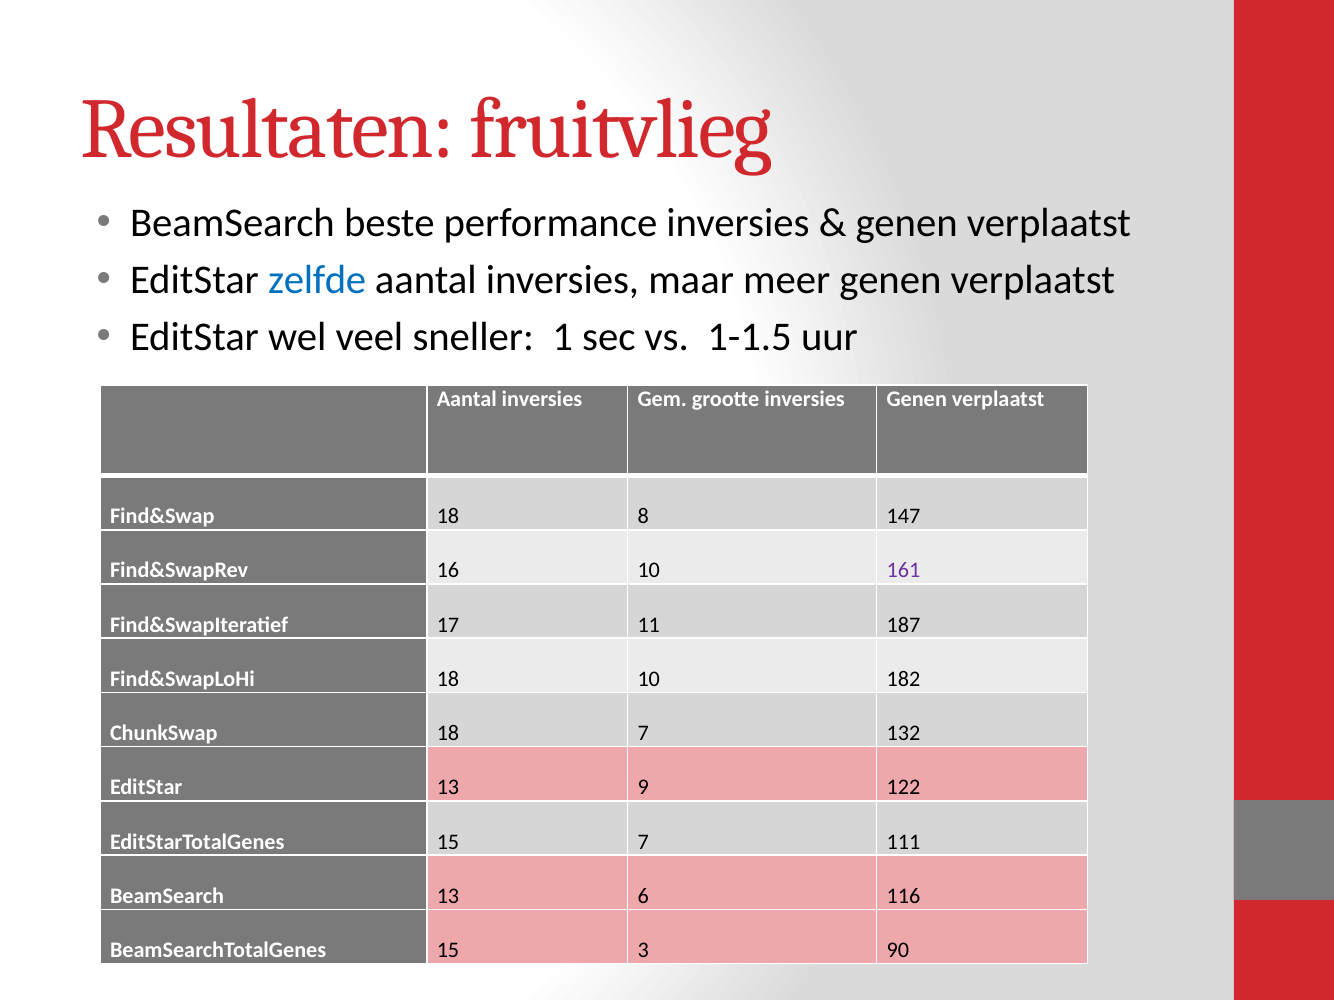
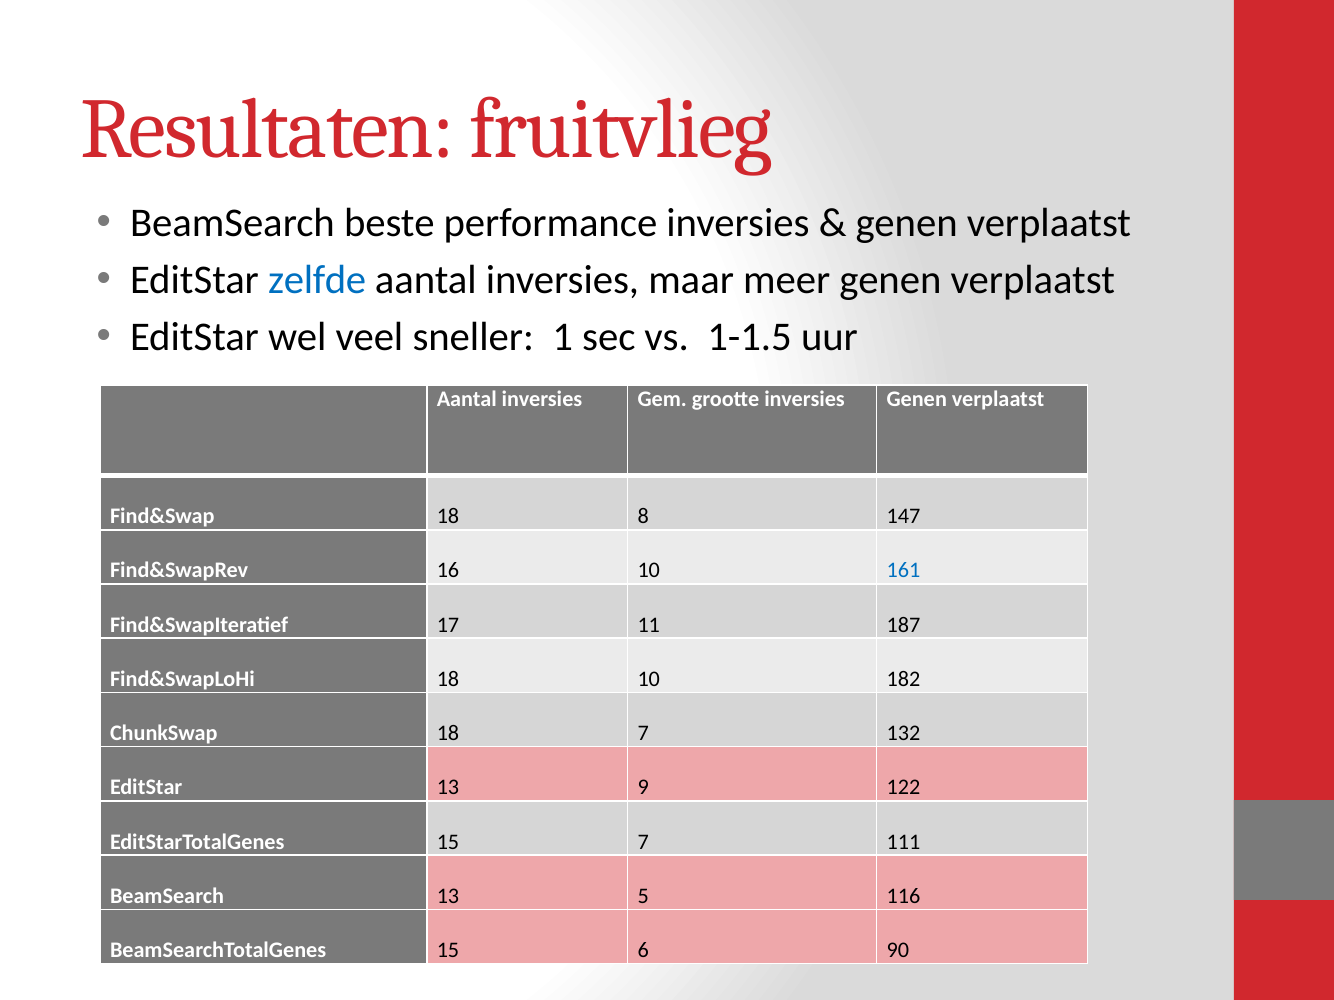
161 colour: purple -> blue
6: 6 -> 5
3: 3 -> 6
